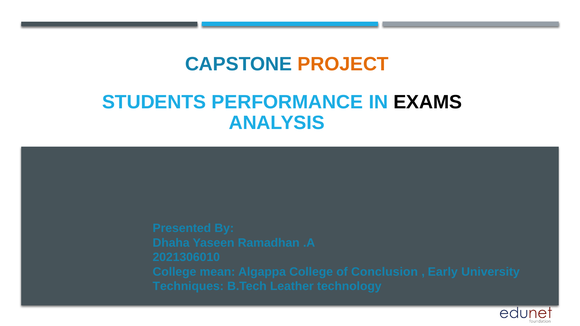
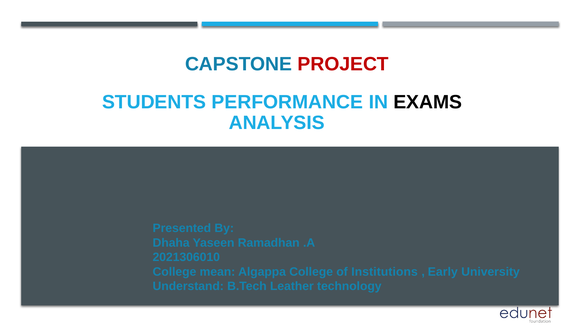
PROJECT colour: orange -> red
Conclusion: Conclusion -> Institutions
Techniques: Techniques -> Understand
